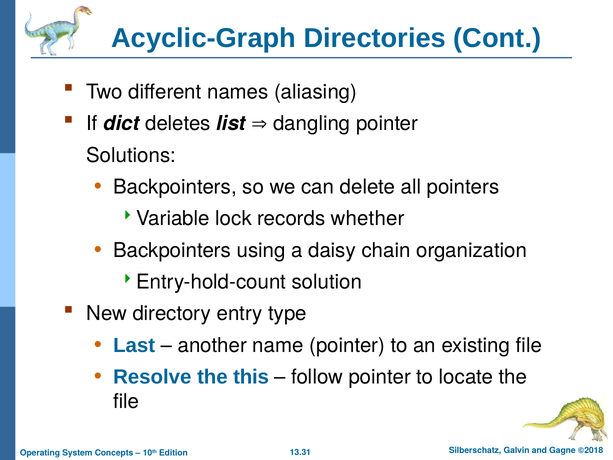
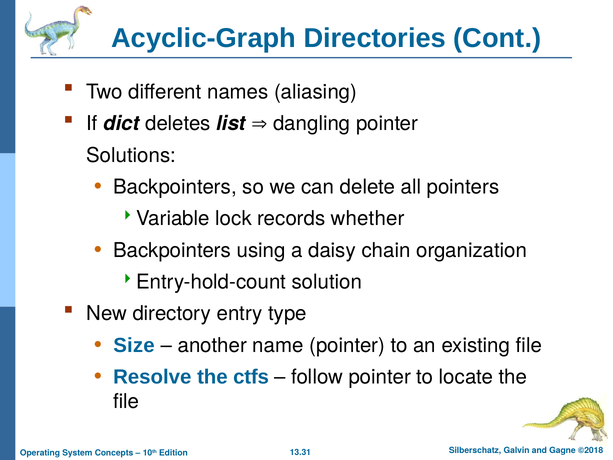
Last: Last -> Size
this: this -> ctfs
